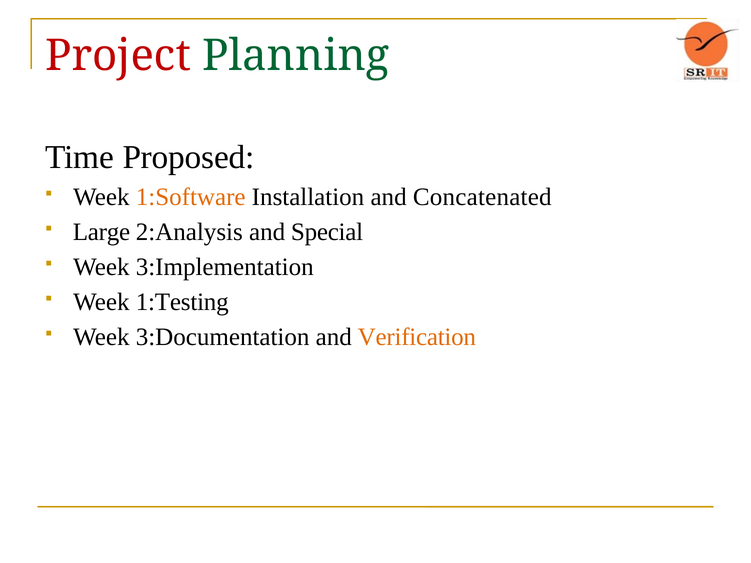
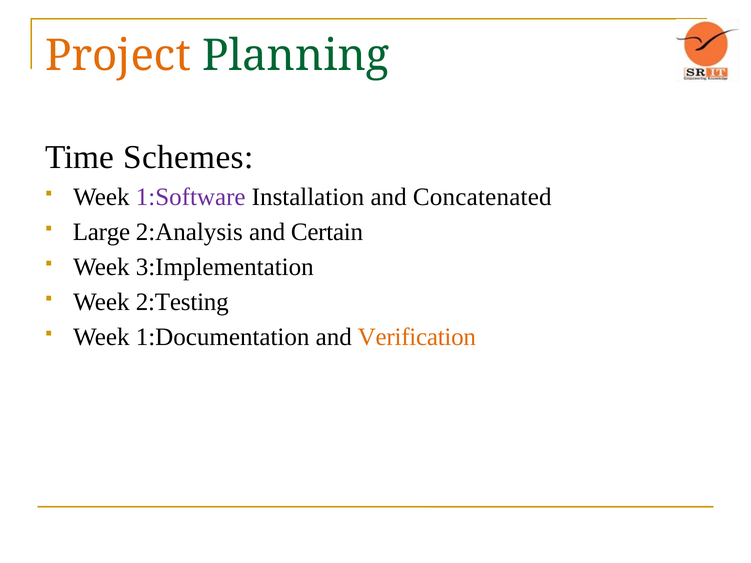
Project colour: red -> orange
Proposed: Proposed -> Schemes
1:Software colour: orange -> purple
Special: Special -> Certain
1:Testing: 1:Testing -> 2:Testing
3:Documentation: 3:Documentation -> 1:Documentation
